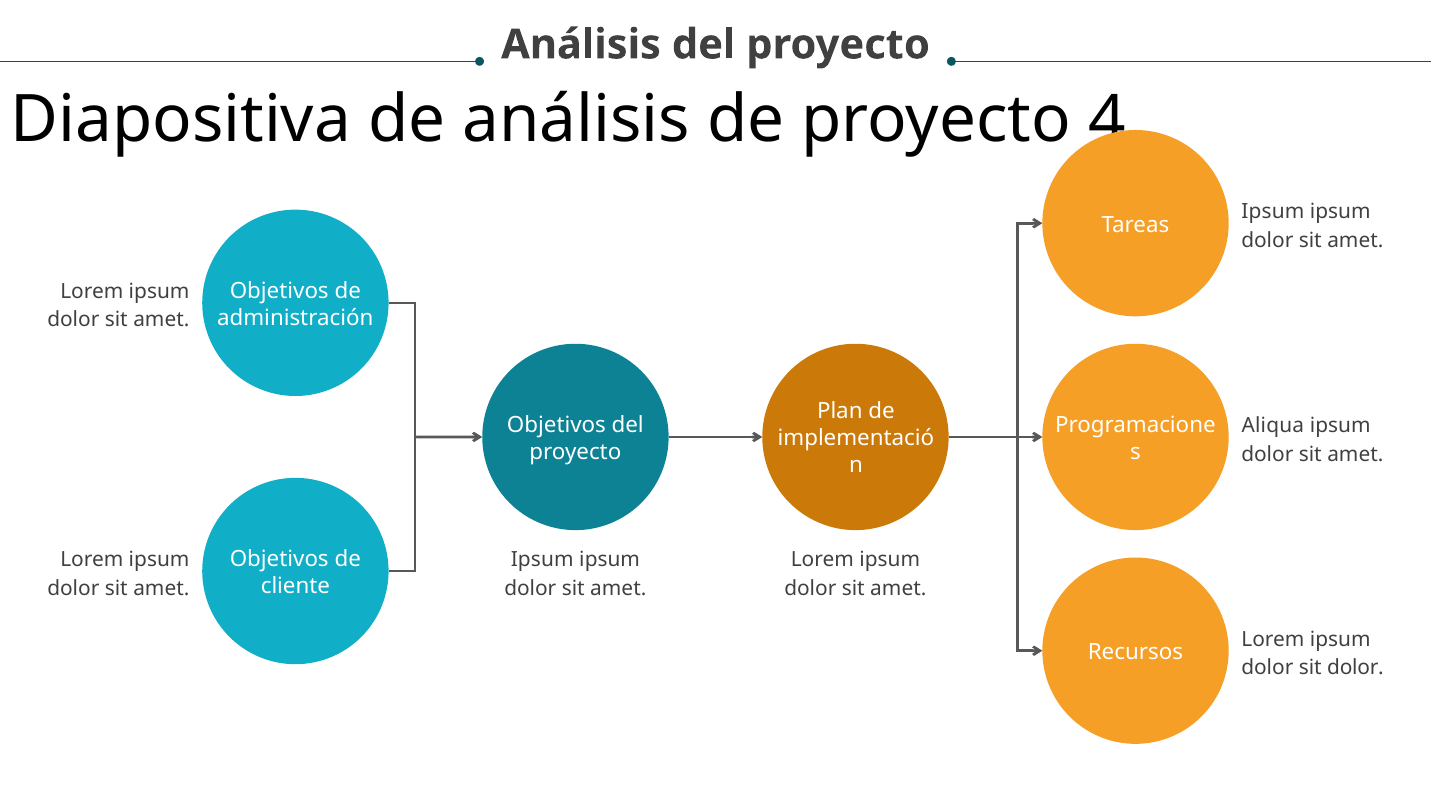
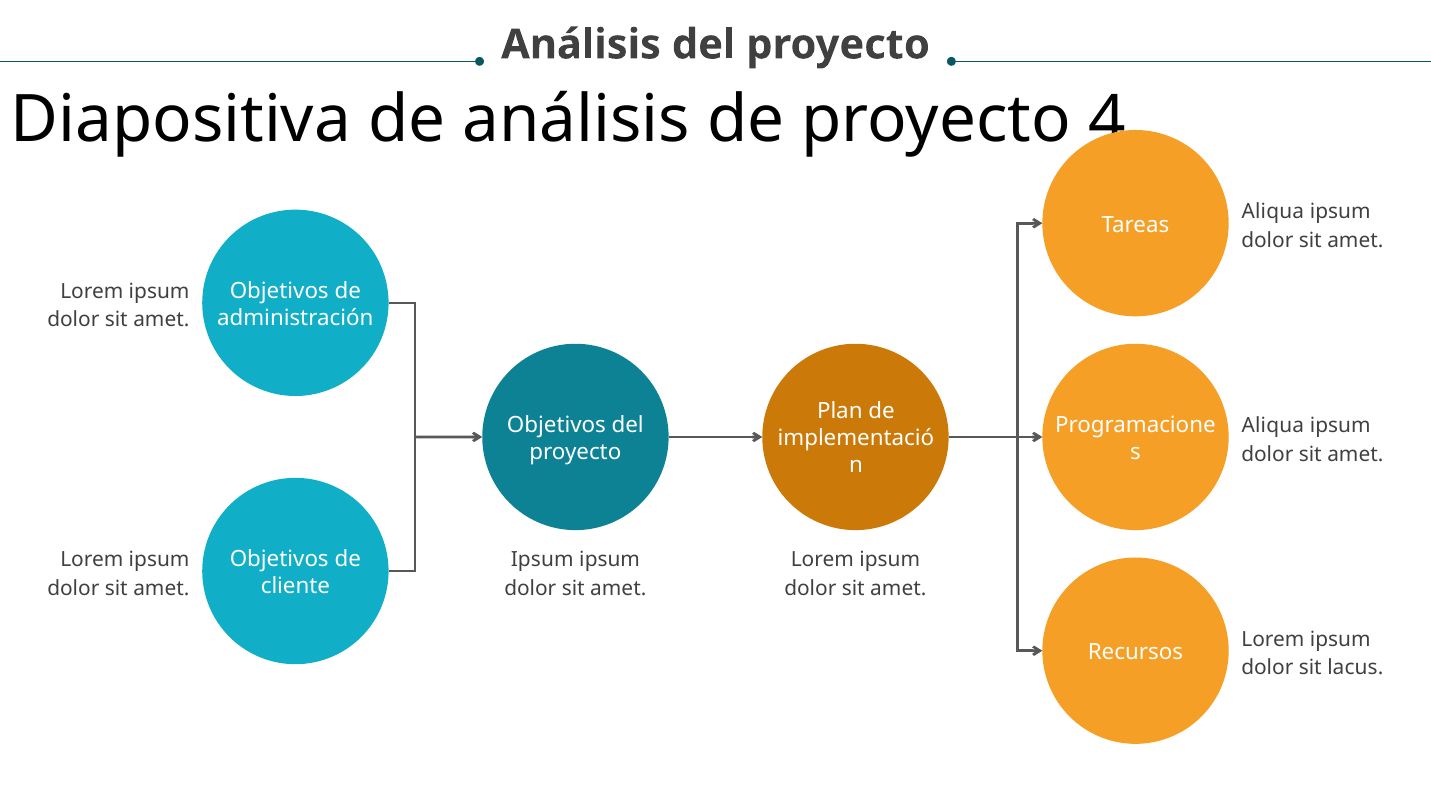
Ipsum at (1273, 212): Ipsum -> Aliqua
sit dolor: dolor -> lacus
